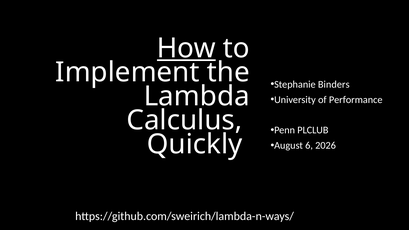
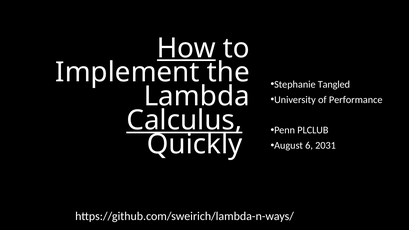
Binders: Binders -> Tangled
Calculus underline: none -> present
2026: 2026 -> 2031
